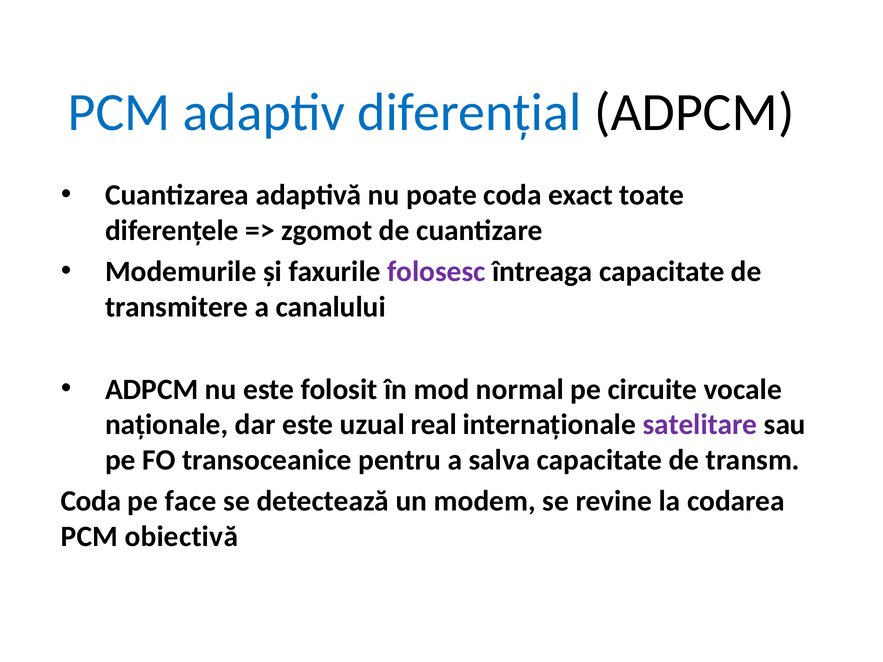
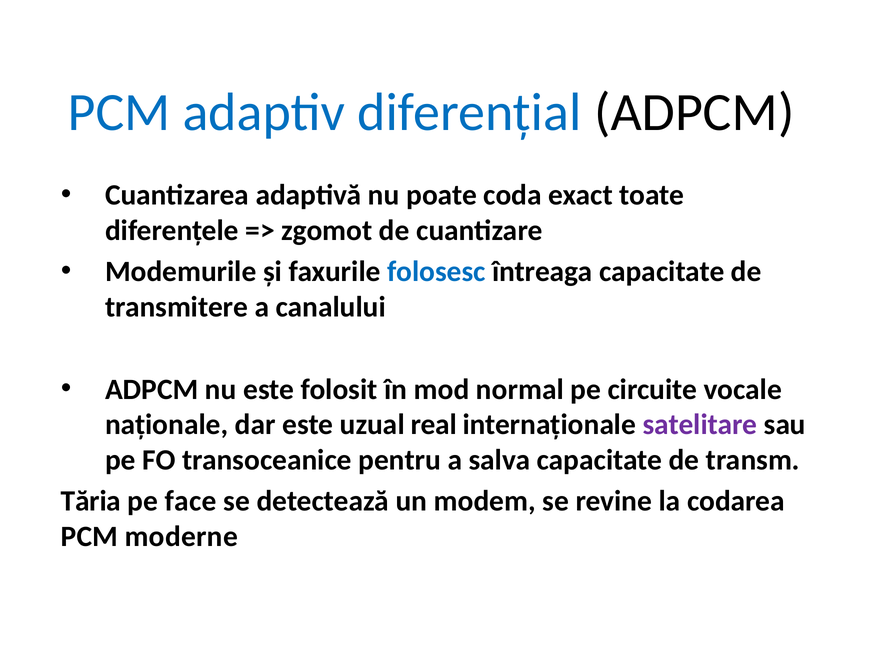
folosesc colour: purple -> blue
Coda at (91, 501): Coda -> Tăria
obiectivă: obiectivă -> moderne
